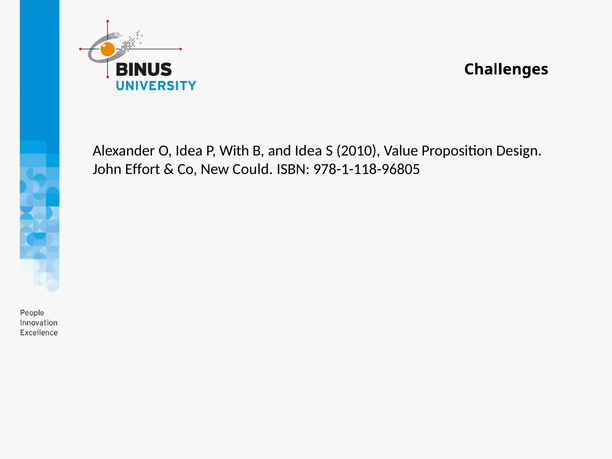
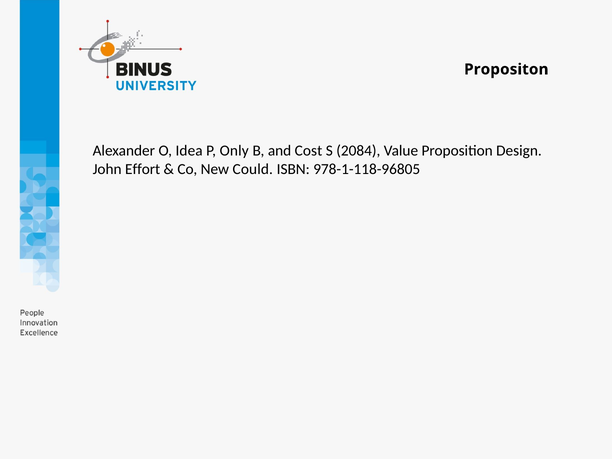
Challenges: Challenges -> Propositon
With: With -> Only
and Idea: Idea -> Cost
2010: 2010 -> 2084
